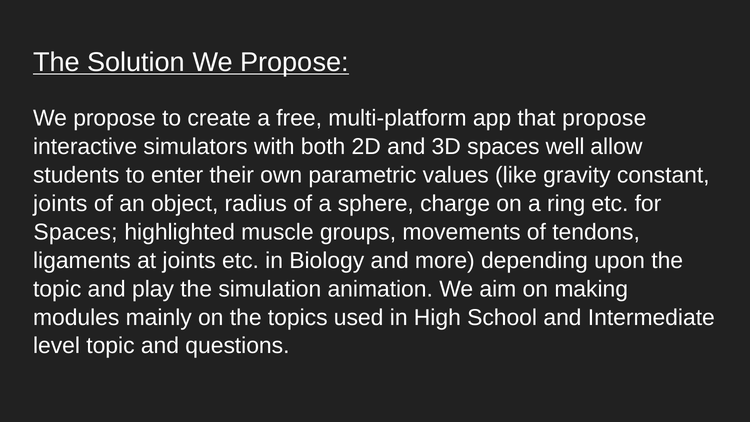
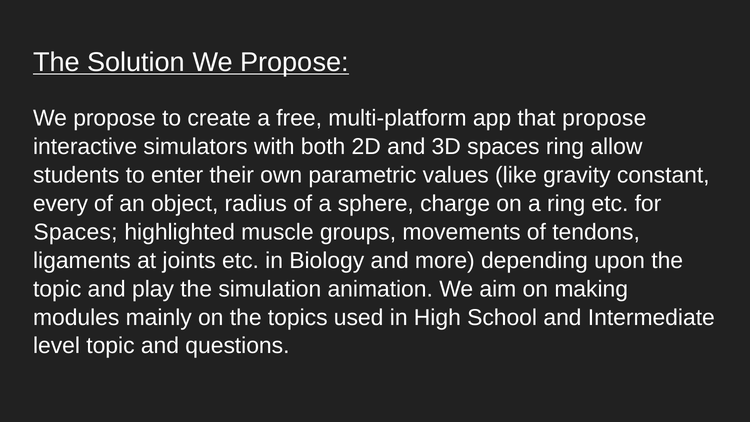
spaces well: well -> ring
joints at (60, 204): joints -> every
